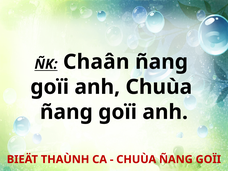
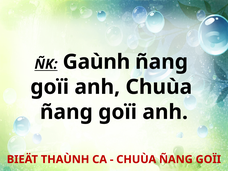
Chaân: Chaân -> Gaùnh
